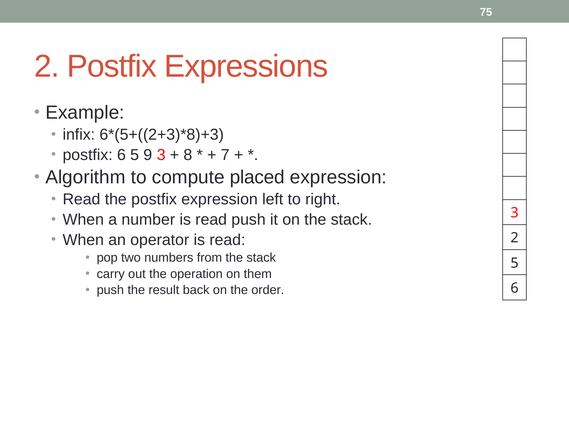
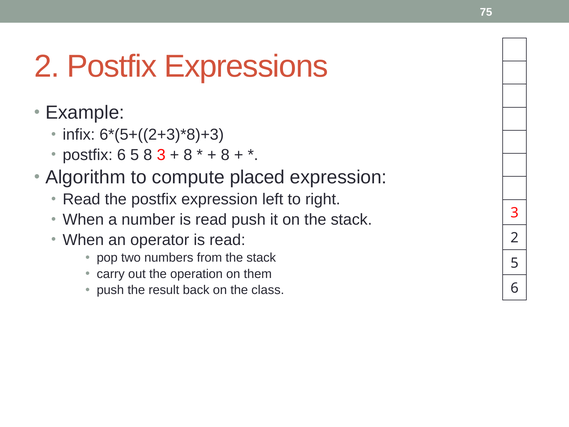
5 9: 9 -> 8
7 at (225, 155): 7 -> 8
order: order -> class
